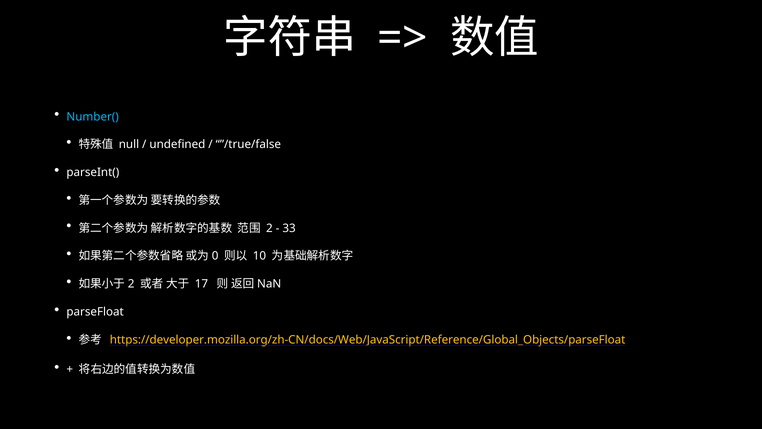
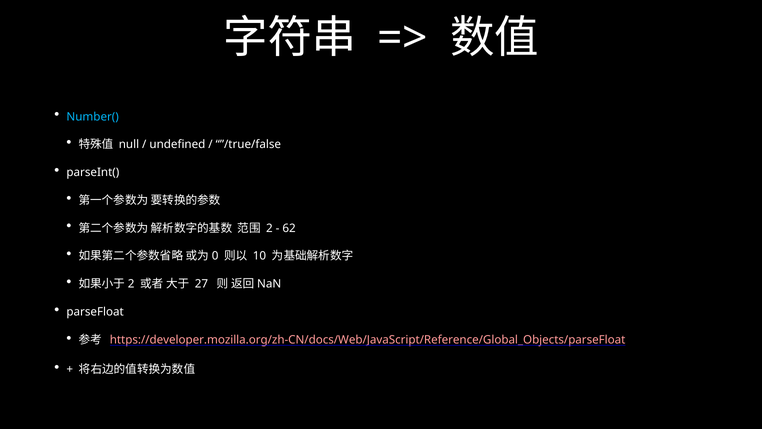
33: 33 -> 62
17: 17 -> 27
https://developer.mozilla.org/zh-CN/docs/Web/JavaScript/Reference/Global_Objects/parseFloat colour: yellow -> pink
